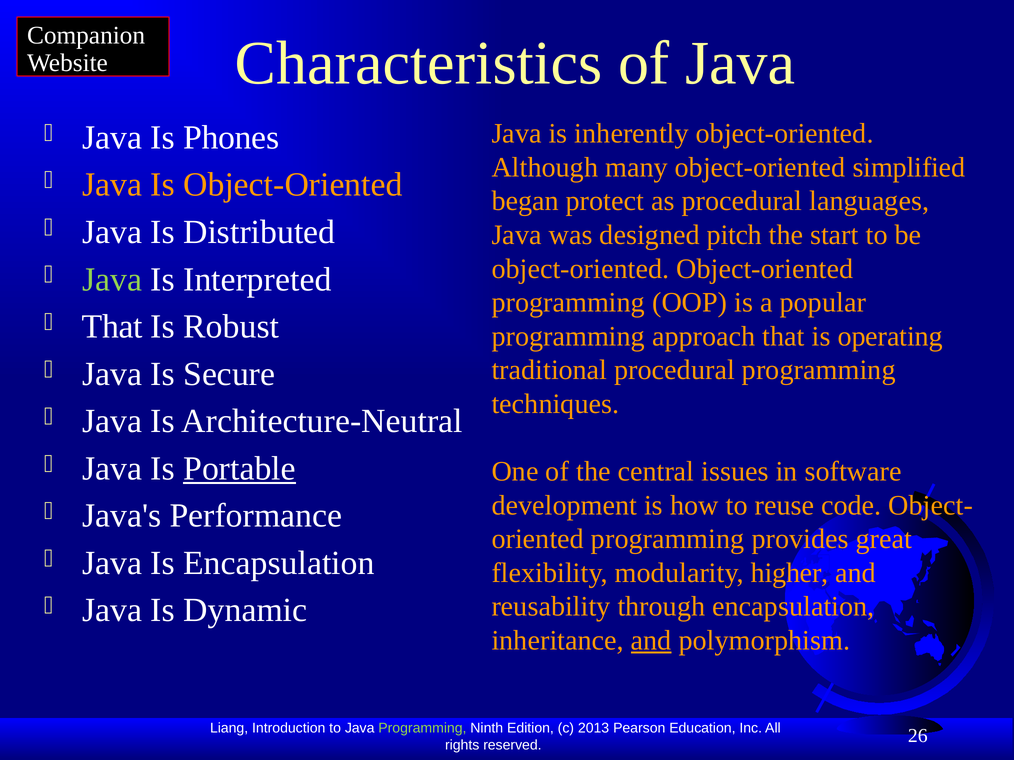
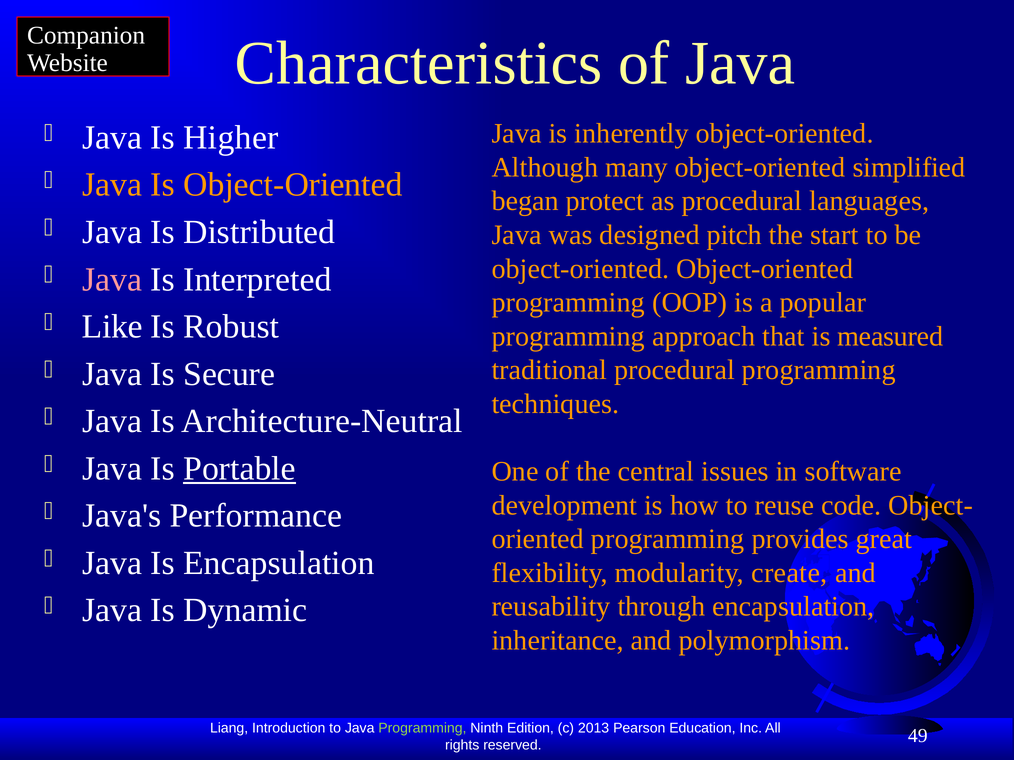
Phones: Phones -> Higher
Java at (112, 280) colour: light green -> pink
That at (112, 327): That -> Like
operating: operating -> measured
higher: higher -> create
and at (651, 641) underline: present -> none
26: 26 -> 49
